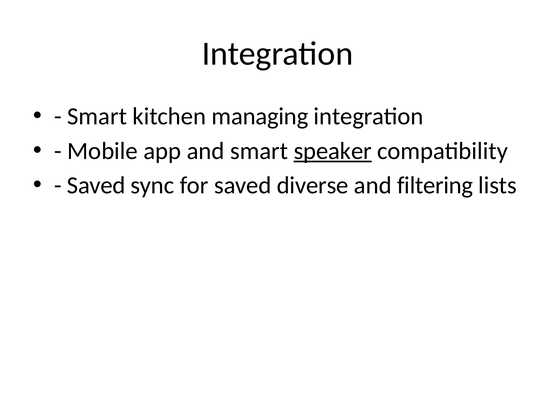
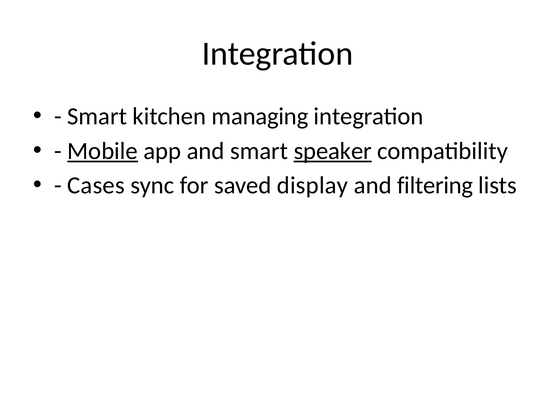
Mobile underline: none -> present
Saved at (96, 186): Saved -> Cases
diverse: diverse -> display
